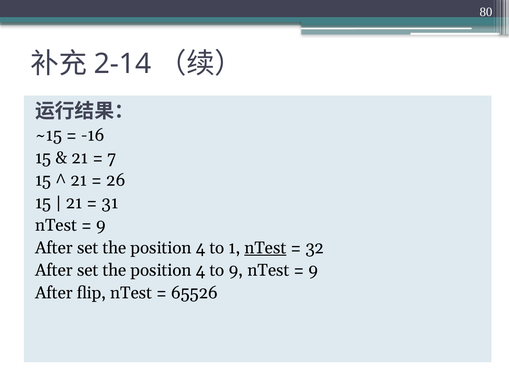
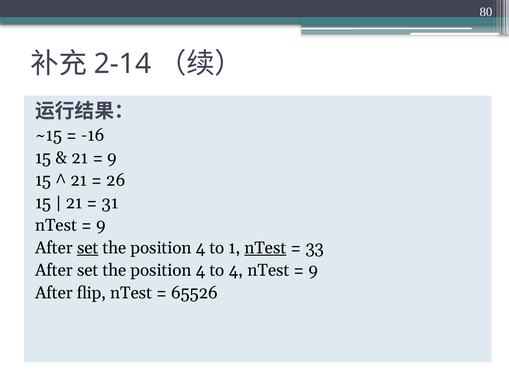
7 at (112, 158): 7 -> 9
set at (88, 248) underline: none -> present
32: 32 -> 33
to 9: 9 -> 4
